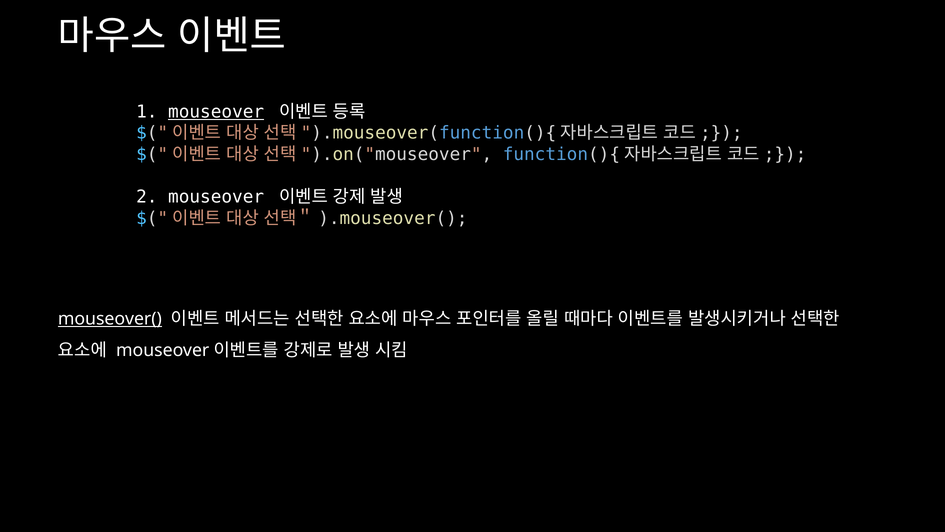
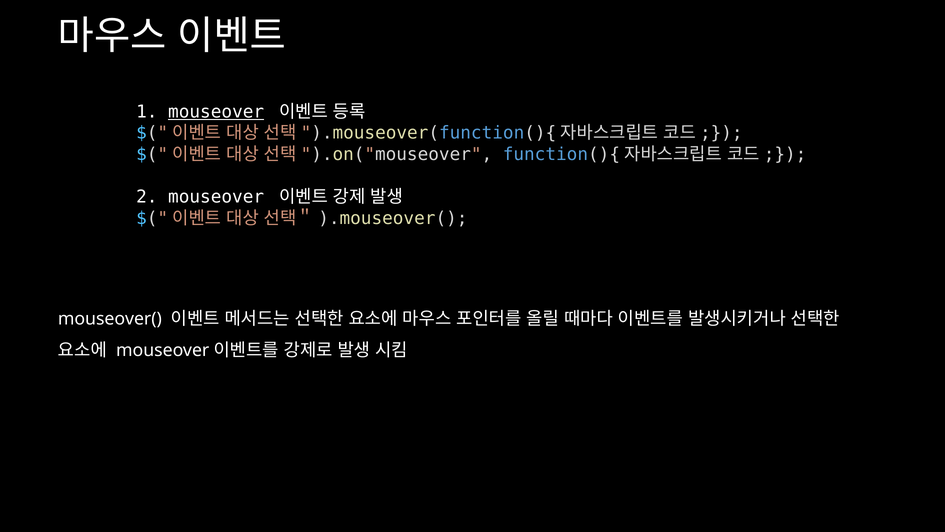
mouseover( underline: present -> none
